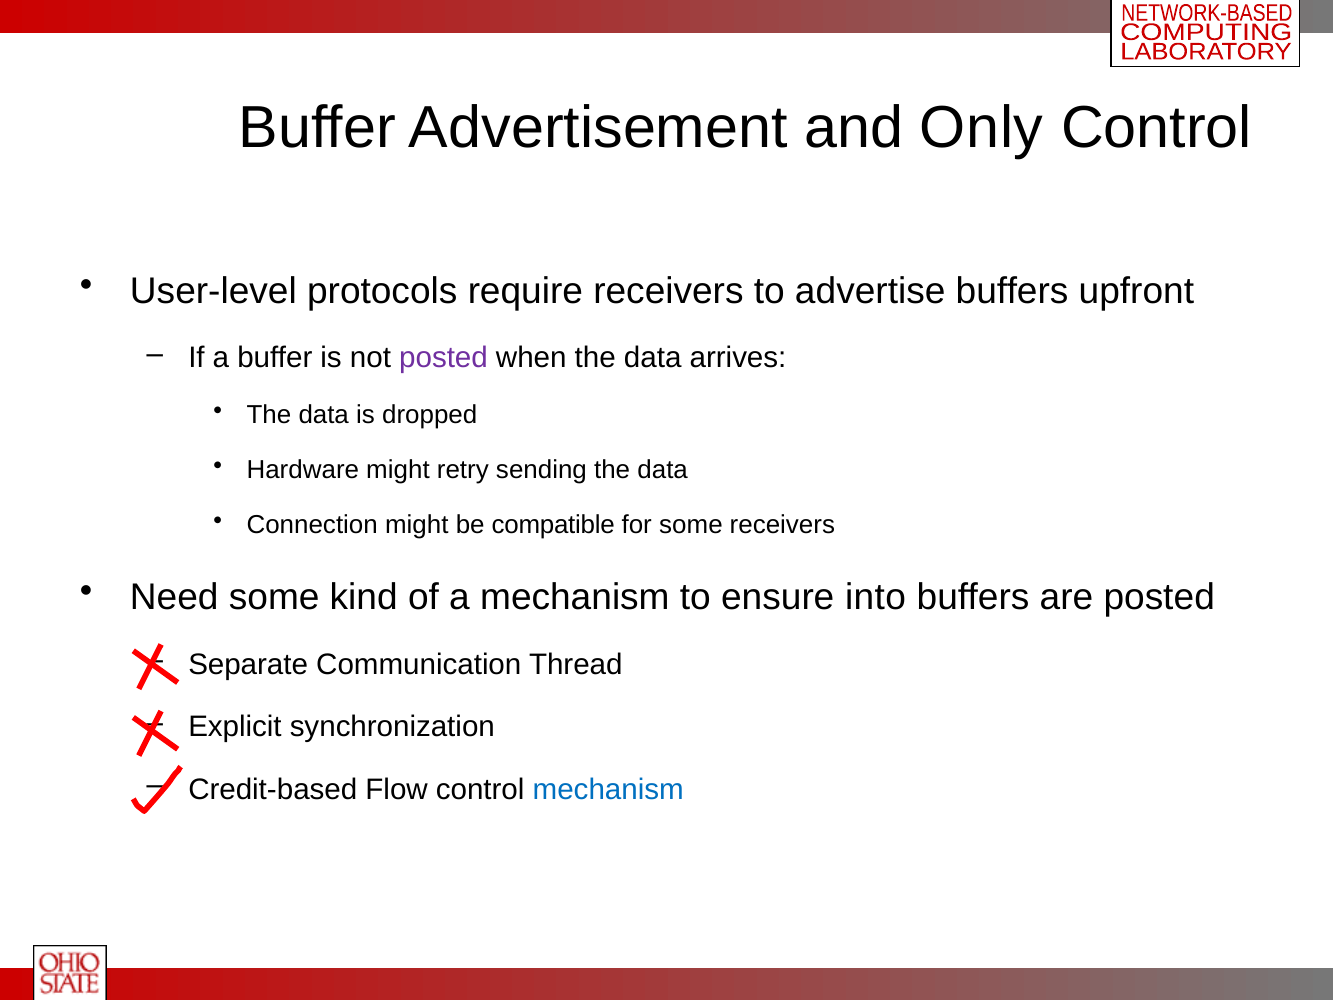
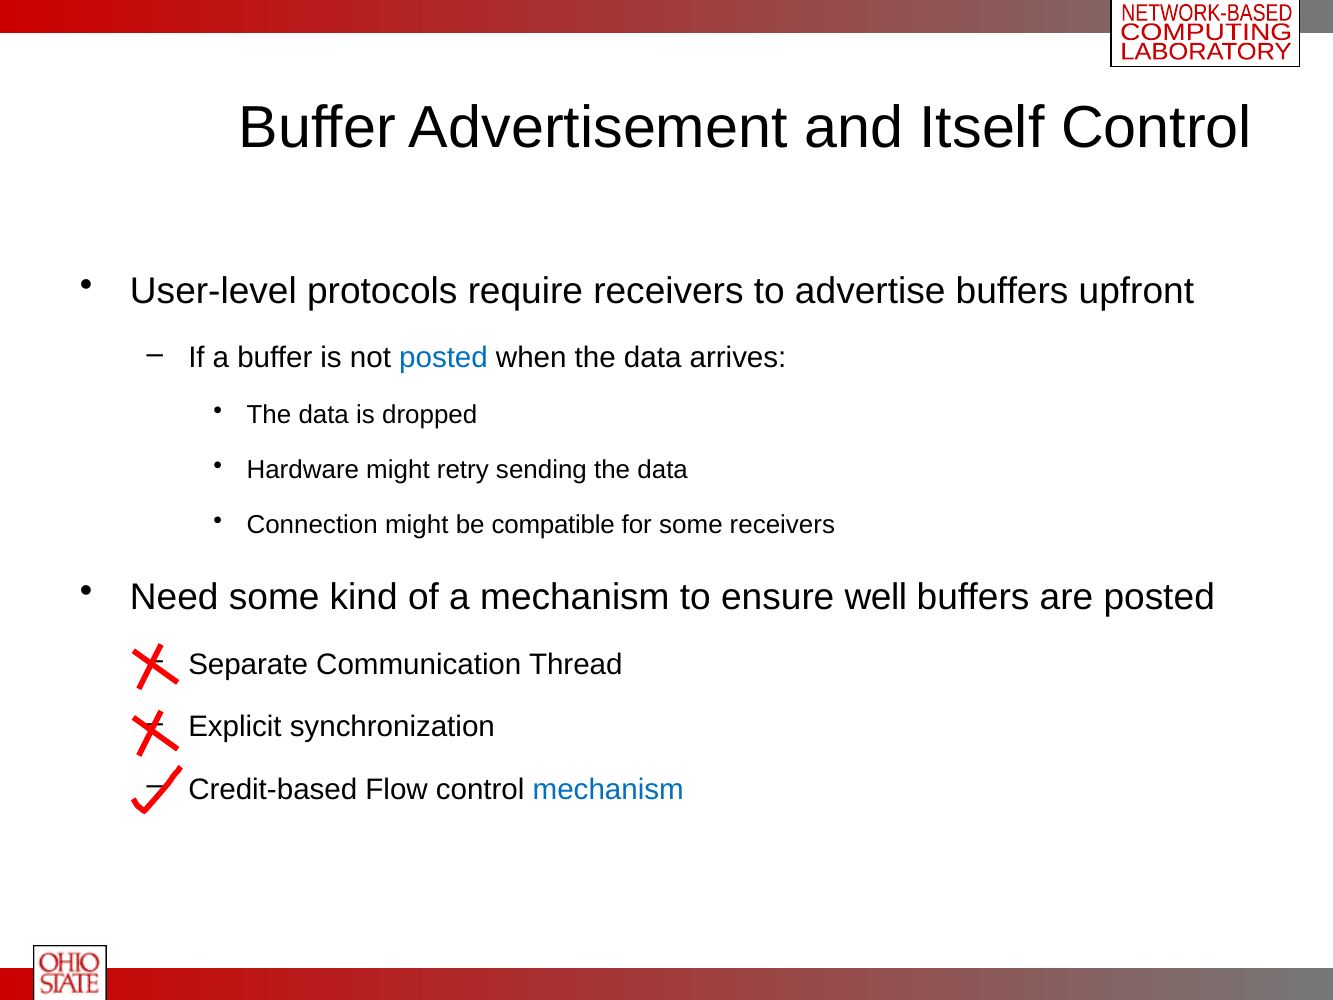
Only: Only -> Itself
posted at (444, 358) colour: purple -> blue
into: into -> well
